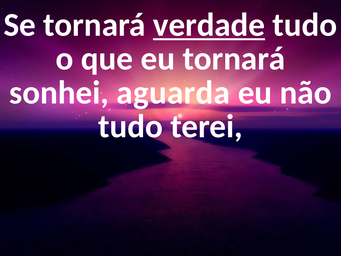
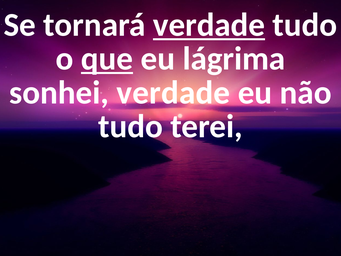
que underline: none -> present
eu tornará: tornará -> lágrima
sonhei aguarda: aguarda -> verdade
